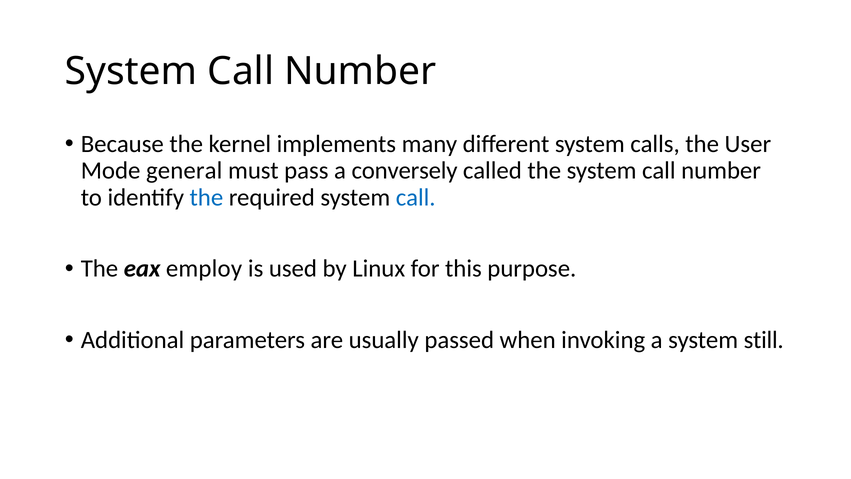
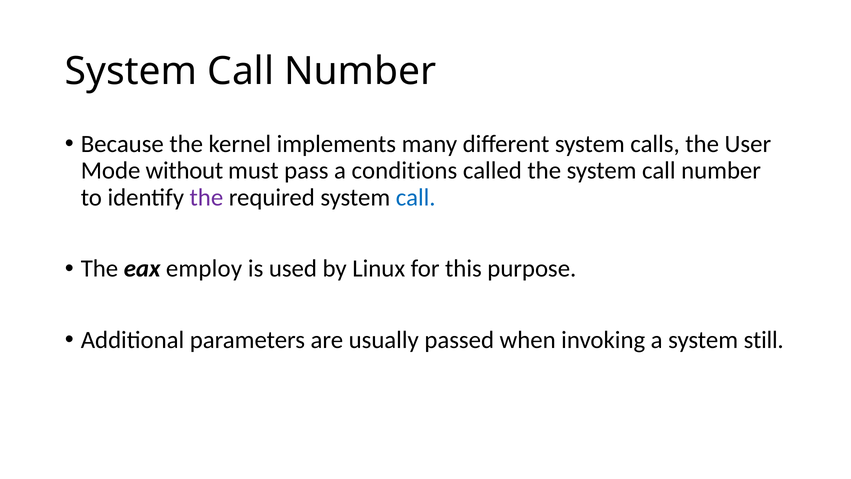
general: general -> without
conversely: conversely -> conditions
the at (206, 197) colour: blue -> purple
